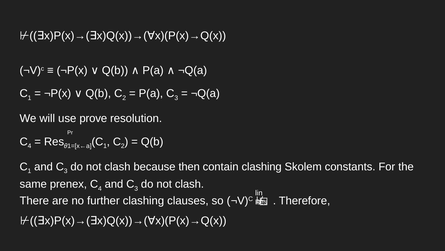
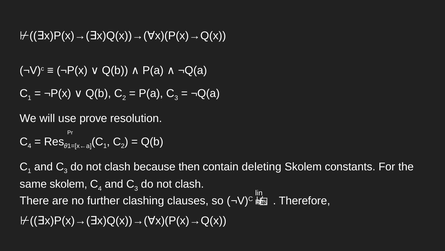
contain clashing: clashing -> deleting
same prenex: prenex -> skolem
